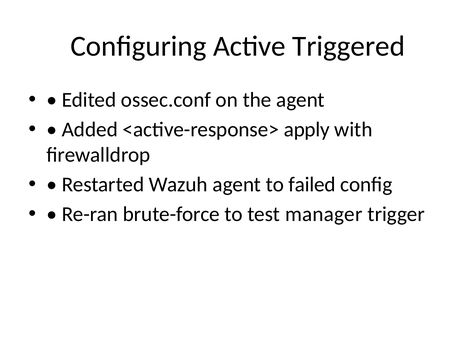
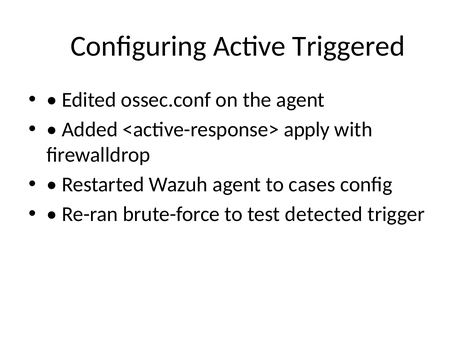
failed: failed -> cases
manager: manager -> detected
